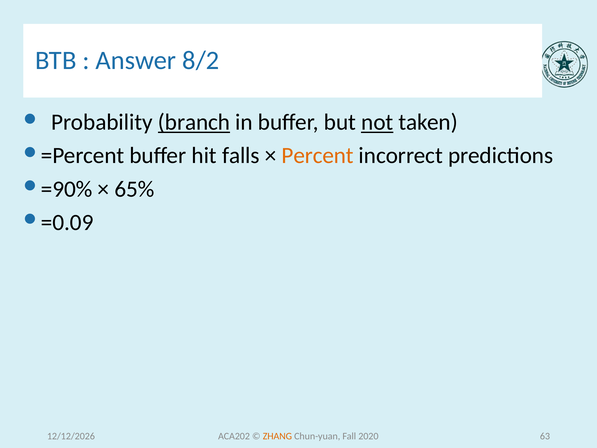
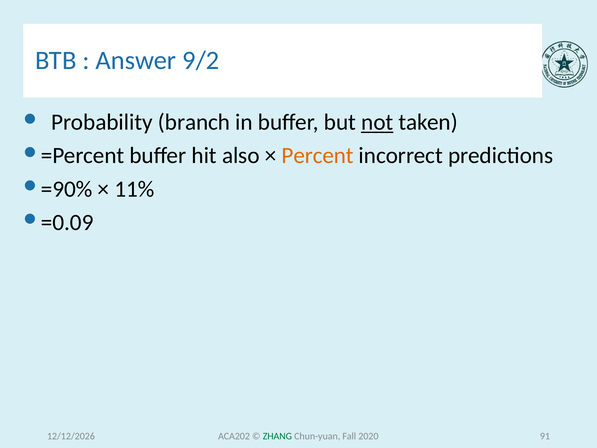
8/2: 8/2 -> 9/2
branch underline: present -> none
falls: falls -> also
65%: 65% -> 11%
ZHANG colour: orange -> green
63: 63 -> 91
